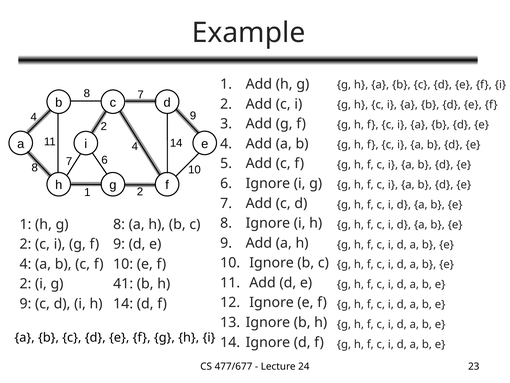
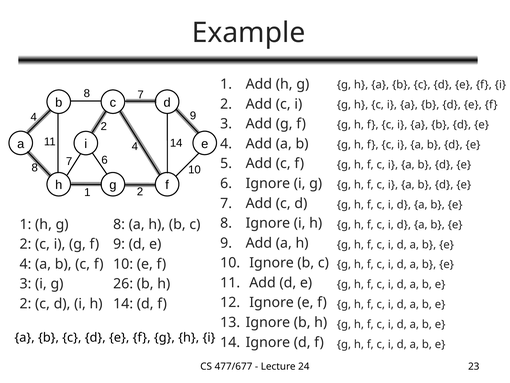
2 at (25, 284): 2 -> 3
41: 41 -> 26
9 at (25, 303): 9 -> 2
